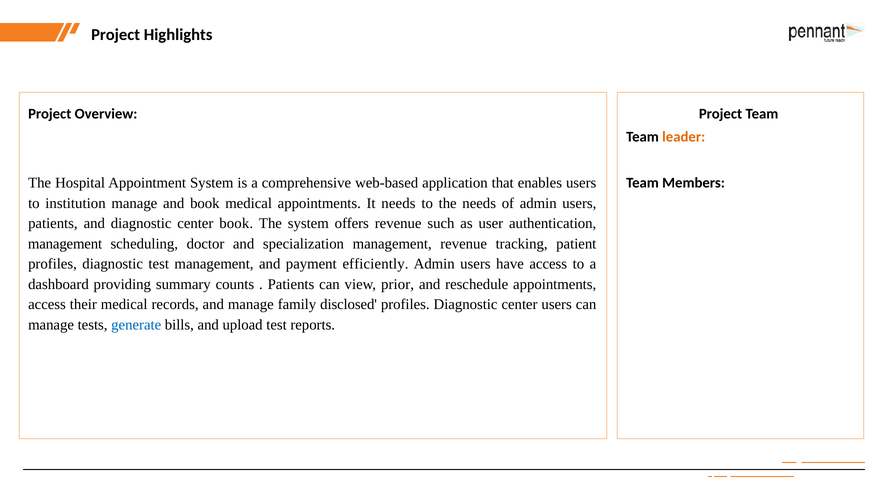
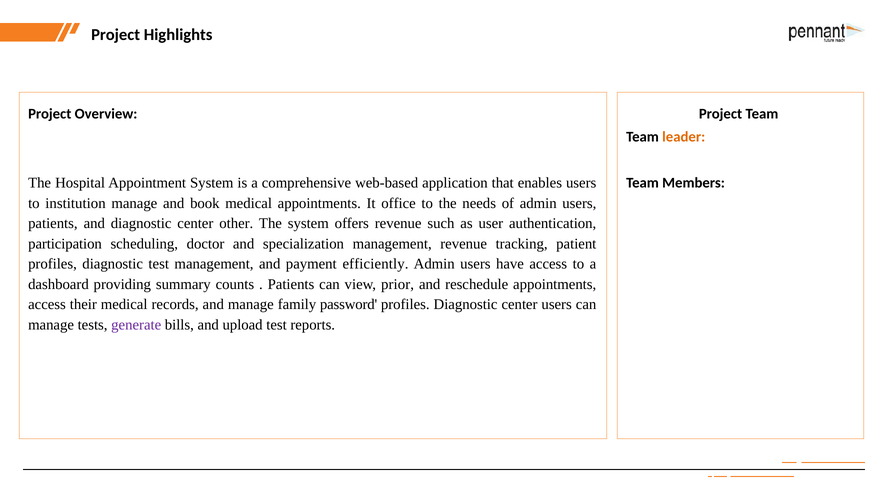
It needs: needs -> office
center book: book -> other
management at (65, 244): management -> participation
disclosed: disclosed -> password
generate colour: blue -> purple
